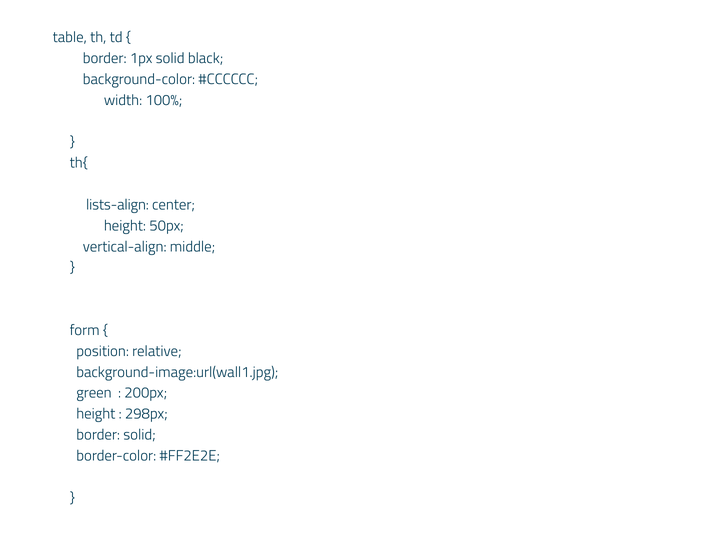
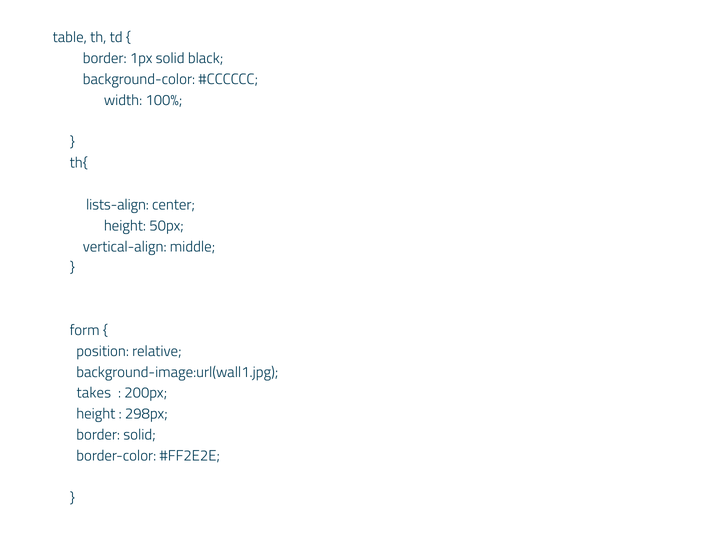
green: green -> takes
